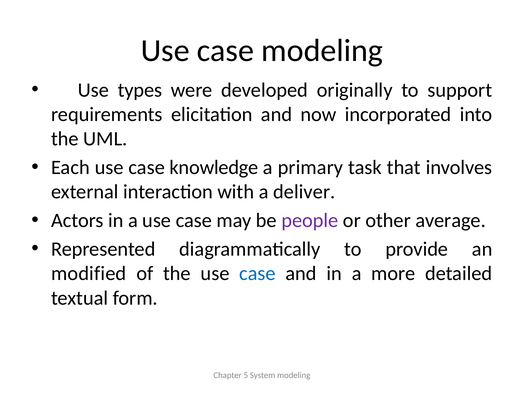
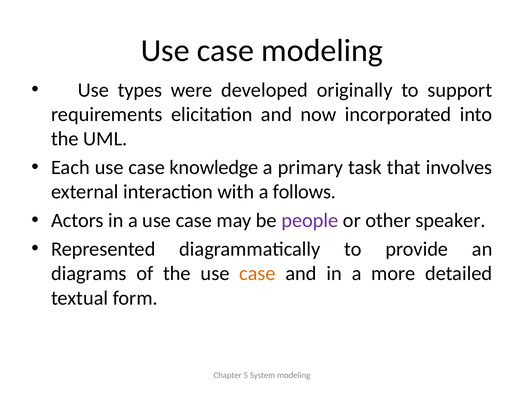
deliver: deliver -> follows
average: average -> speaker
modified: modified -> diagrams
case at (257, 273) colour: blue -> orange
